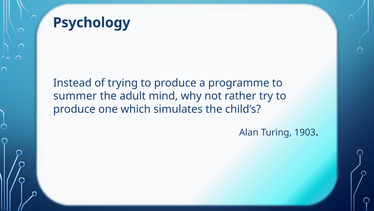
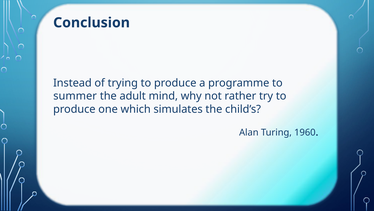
Psychology: Psychology -> Conclusion
1903: 1903 -> 1960
